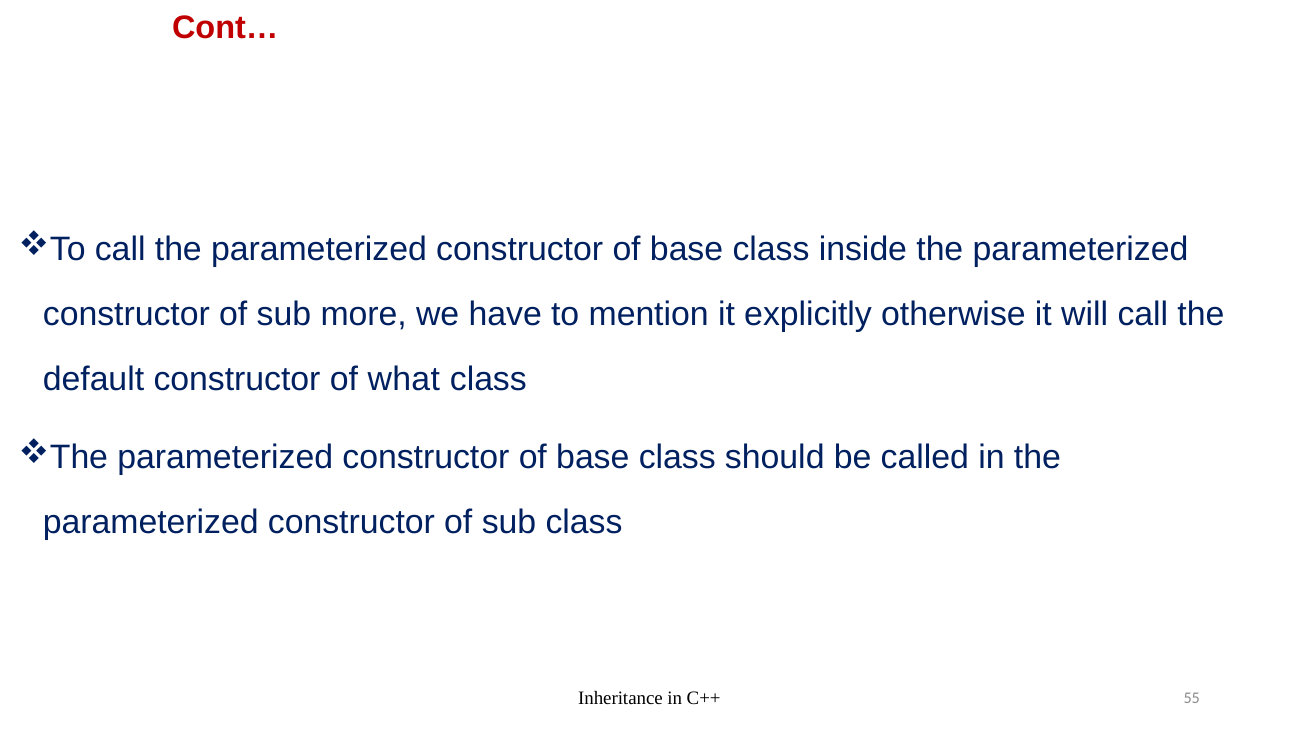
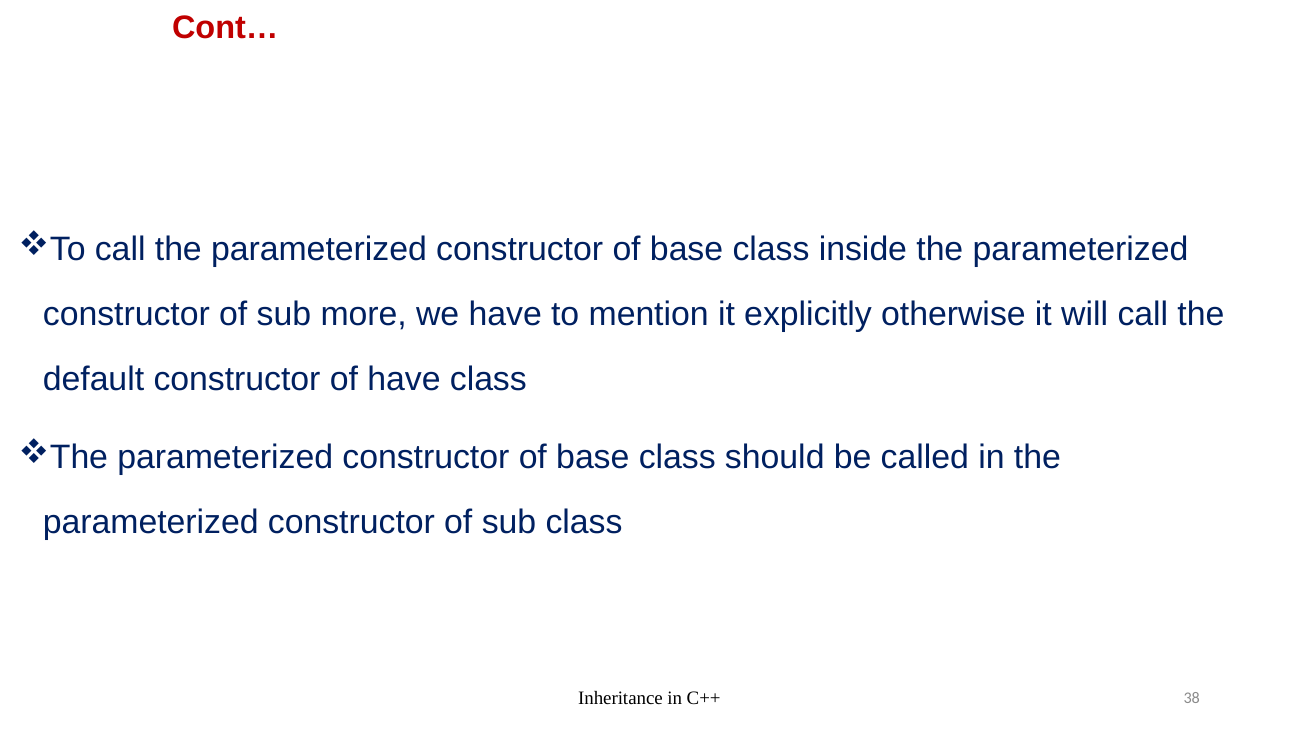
of what: what -> have
55: 55 -> 38
